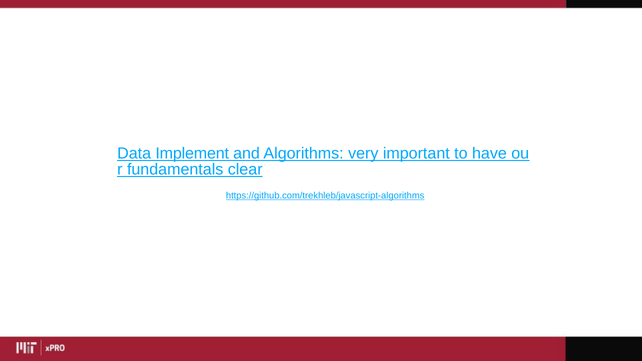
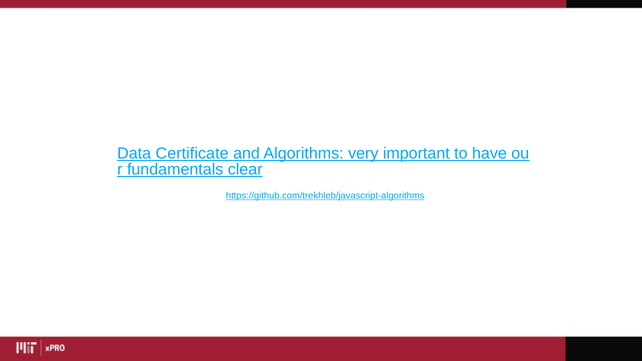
Implement: Implement -> Certificate
